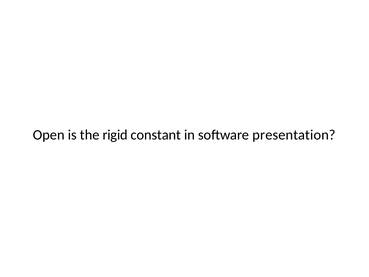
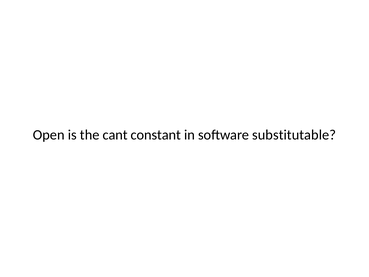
rigid: rigid -> cant
presentation: presentation -> substitutable
